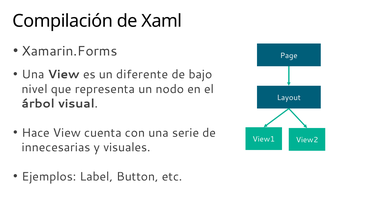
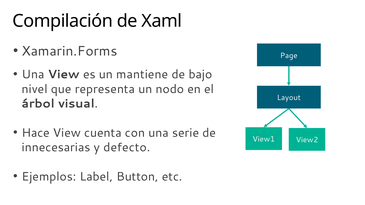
diferente: diferente -> mantiene
visuales: visuales -> defecto
